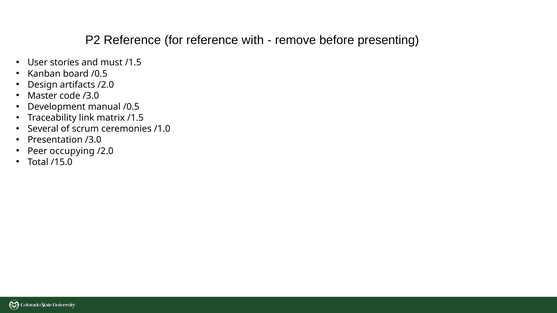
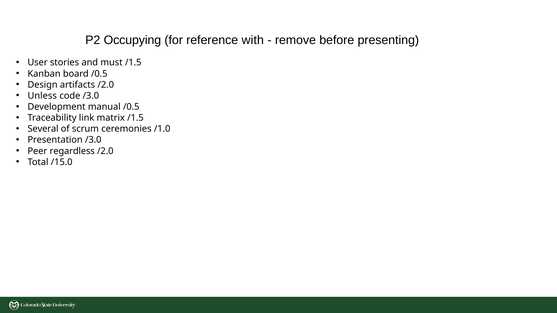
P2 Reference: Reference -> Occupying
Master: Master -> Unless
occupying: occupying -> regardless
